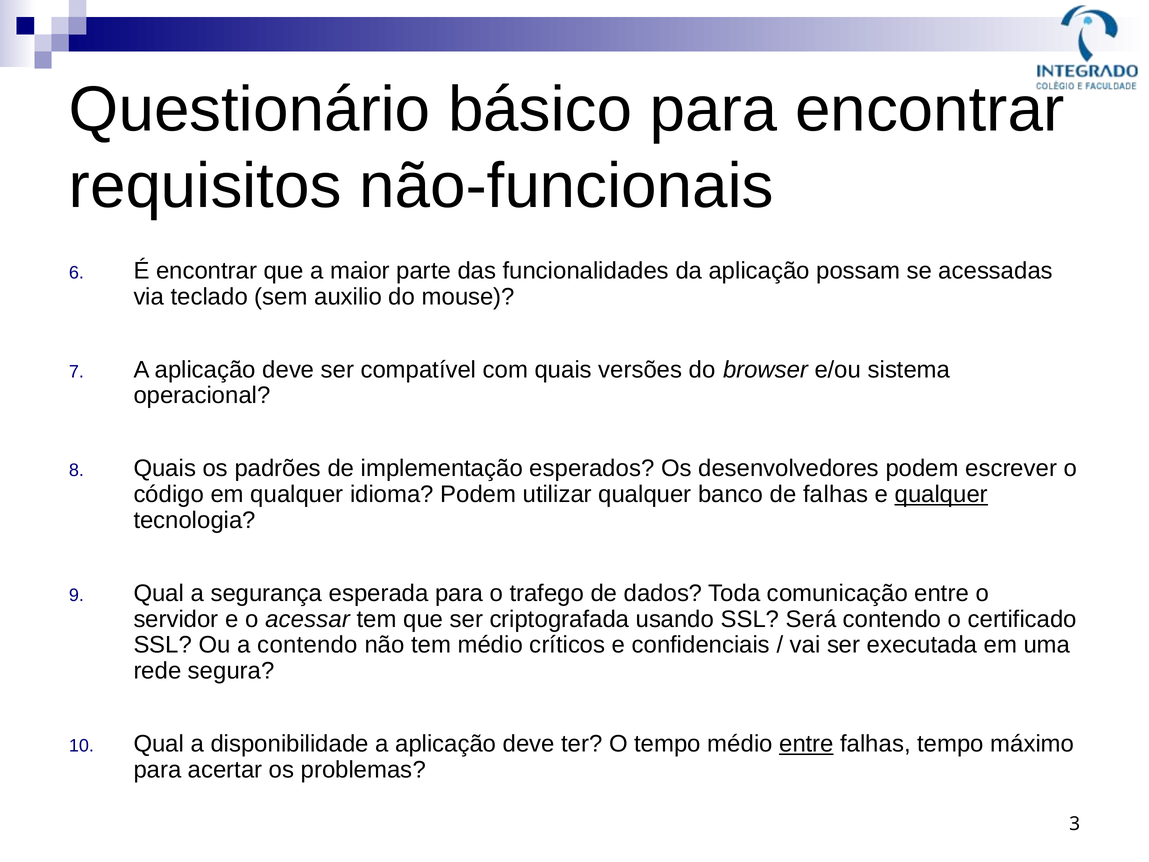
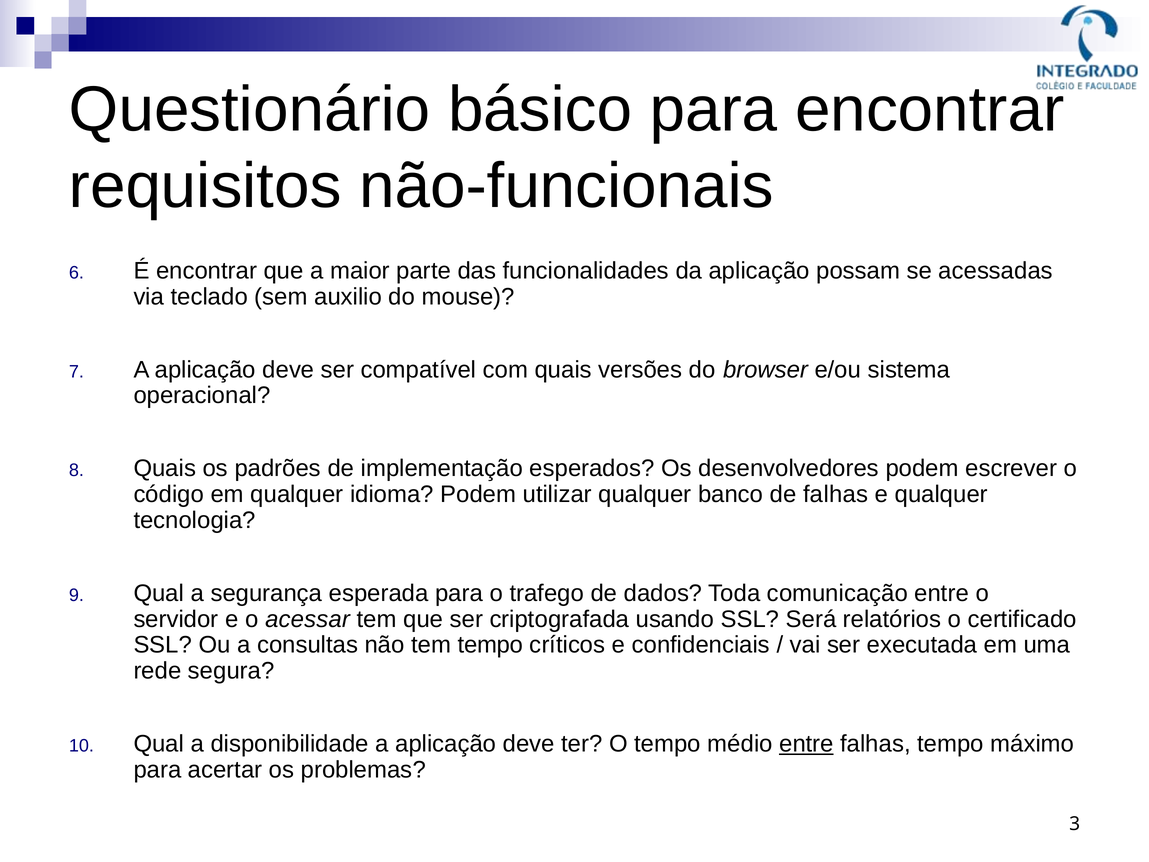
qualquer at (941, 494) underline: present -> none
Será contendo: contendo -> relatórios
a contendo: contendo -> consultas
tem médio: médio -> tempo
